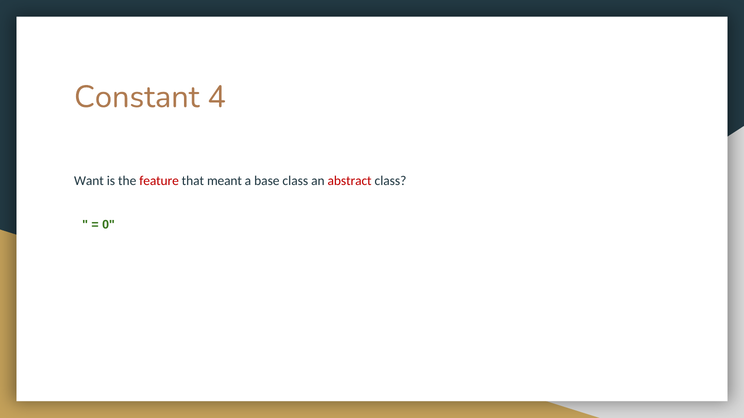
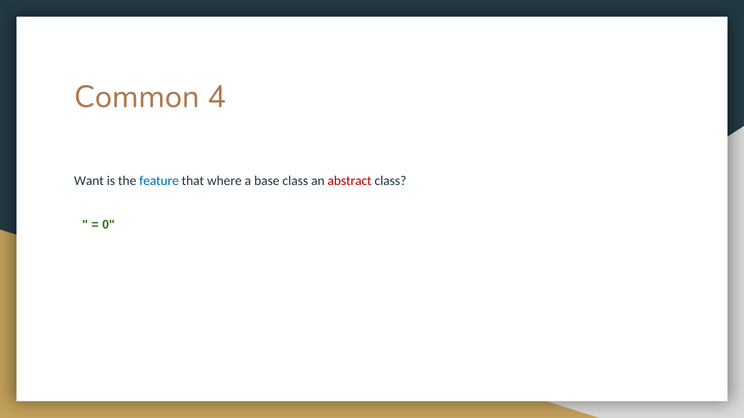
Constant: Constant -> Common
feature colour: red -> blue
meant: meant -> where
